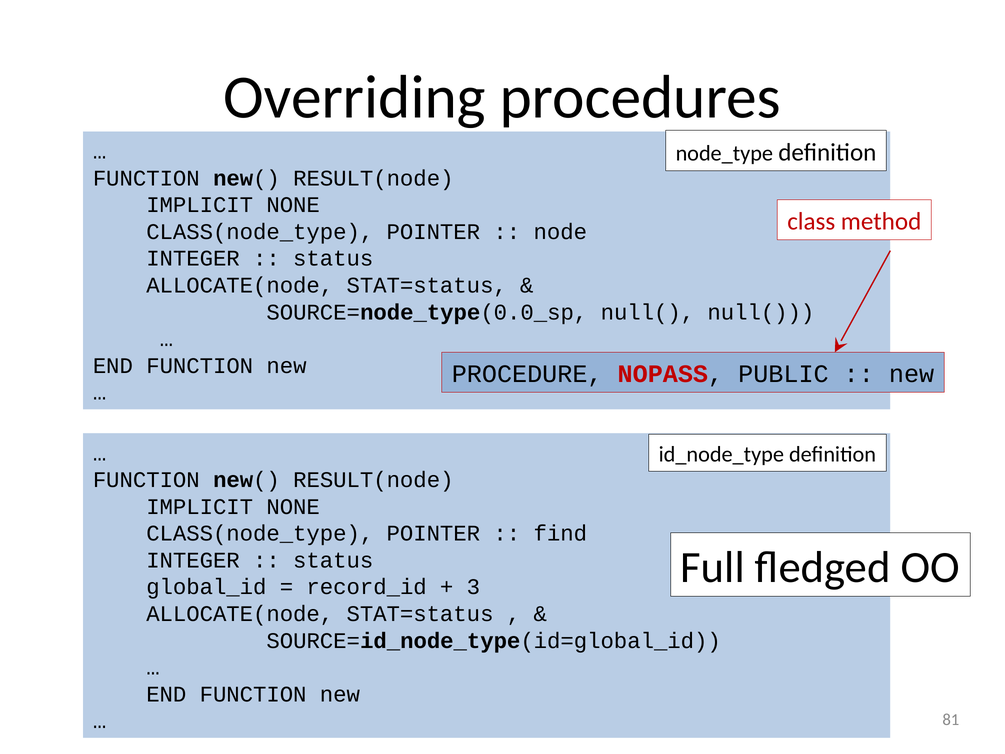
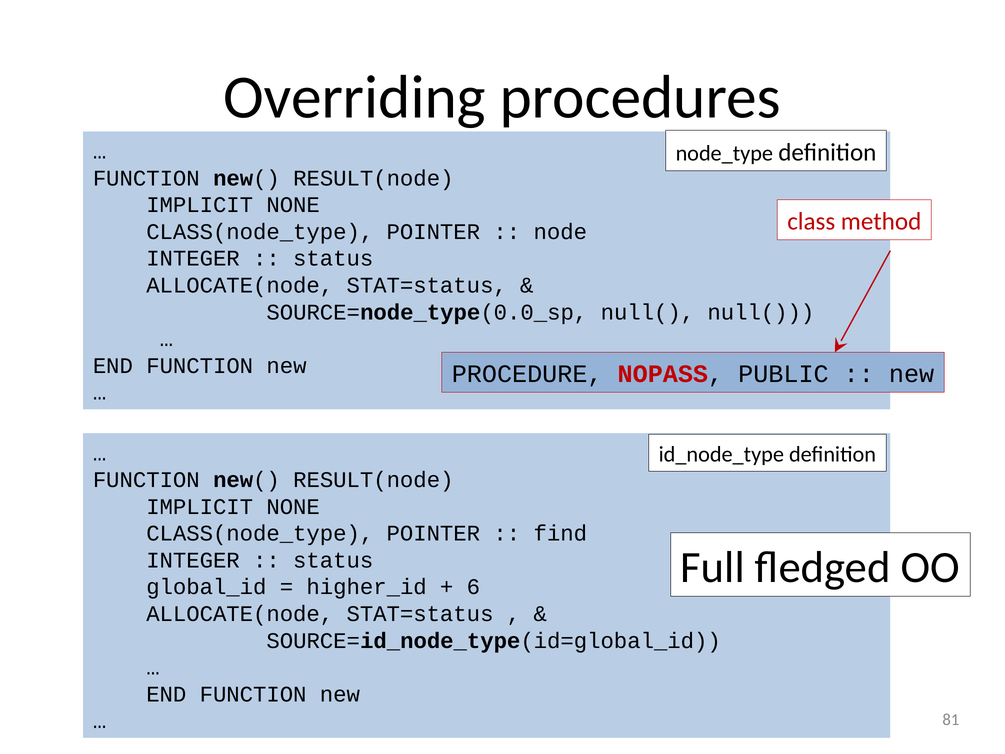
record_id: record_id -> higher_id
3: 3 -> 6
